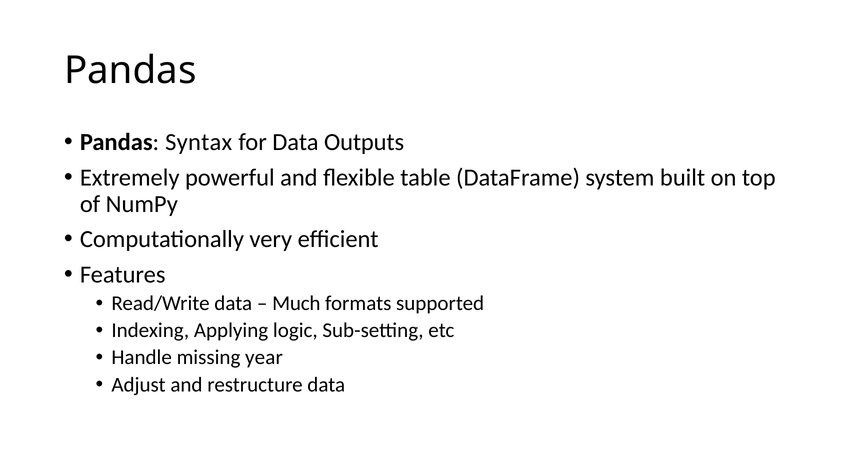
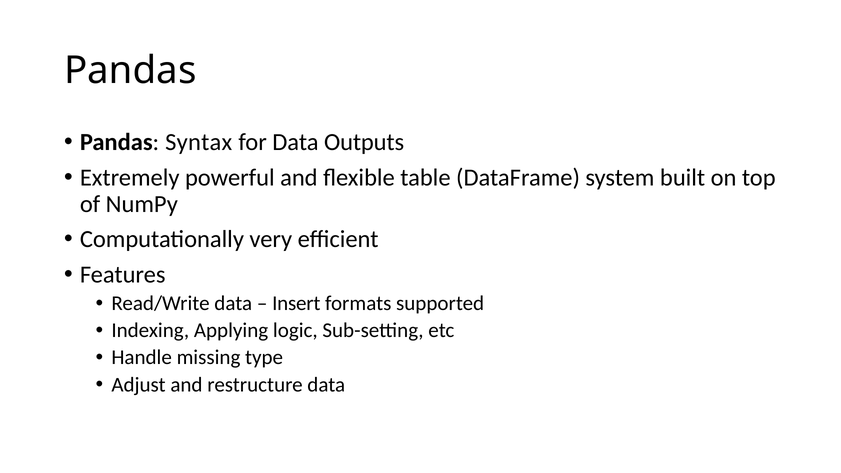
Much: Much -> Insert
year: year -> type
